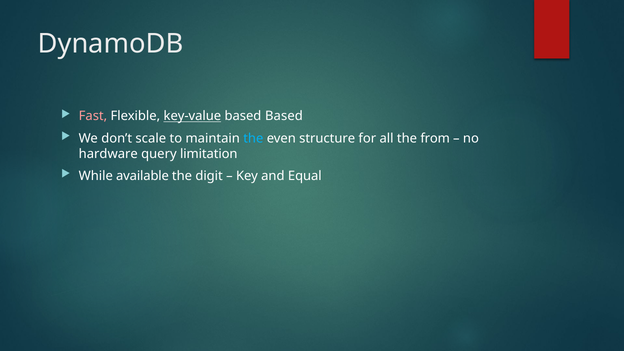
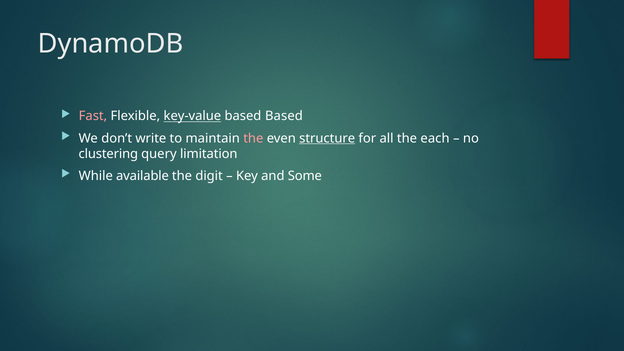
scale: scale -> write
the at (253, 138) colour: light blue -> pink
structure underline: none -> present
from: from -> each
hardware: hardware -> clustering
Equal: Equal -> Some
